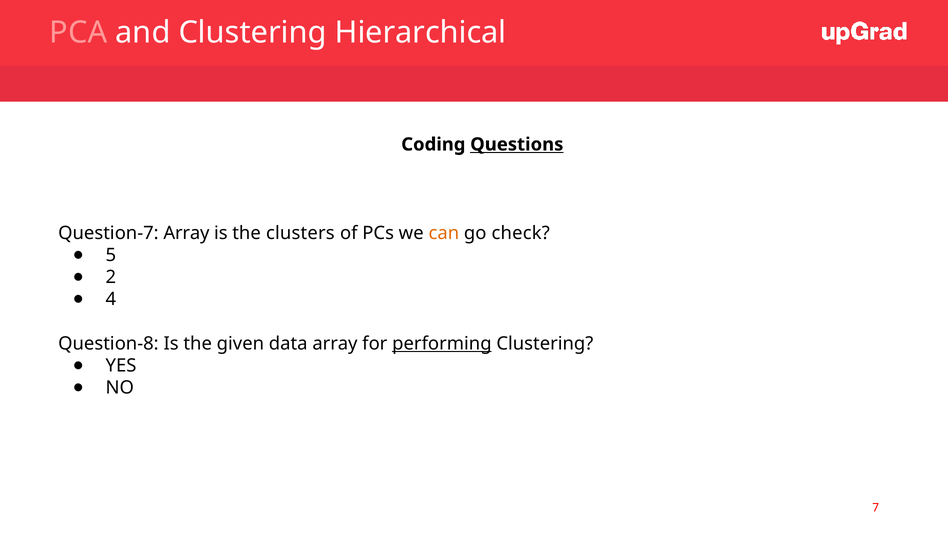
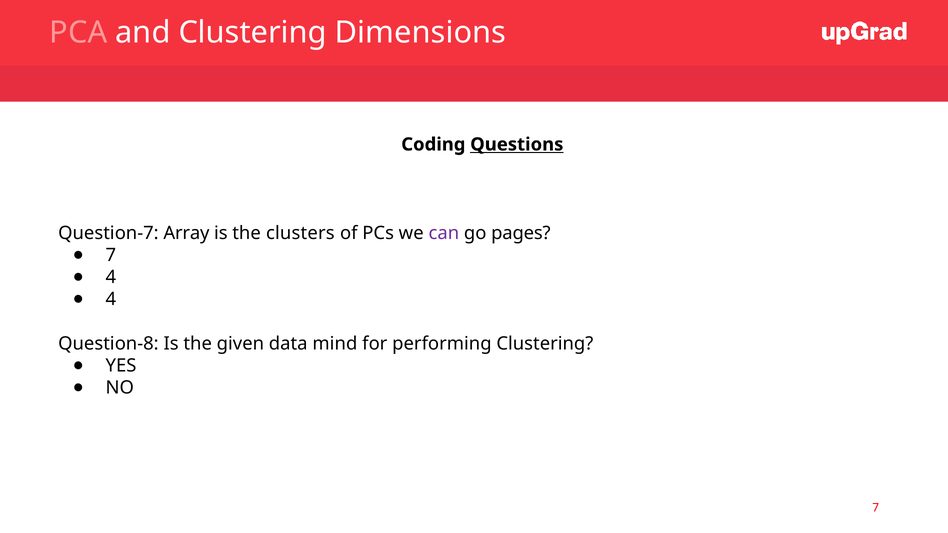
Hierarchical: Hierarchical -> Dimensions
can colour: orange -> purple
check: check -> pages
5 at (111, 255): 5 -> 7
2 at (111, 277): 2 -> 4
data array: array -> mind
performing underline: present -> none
